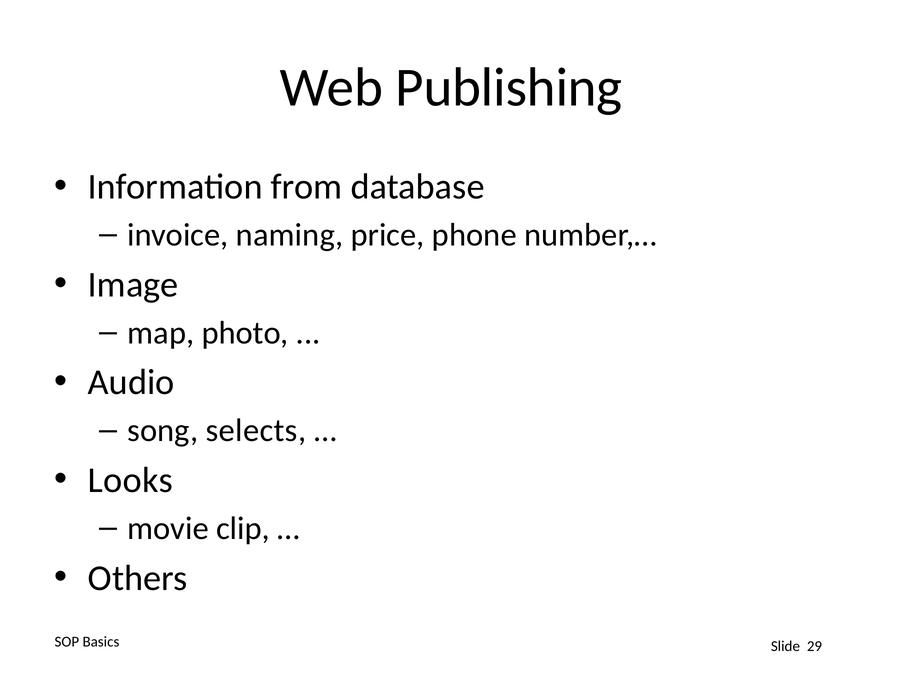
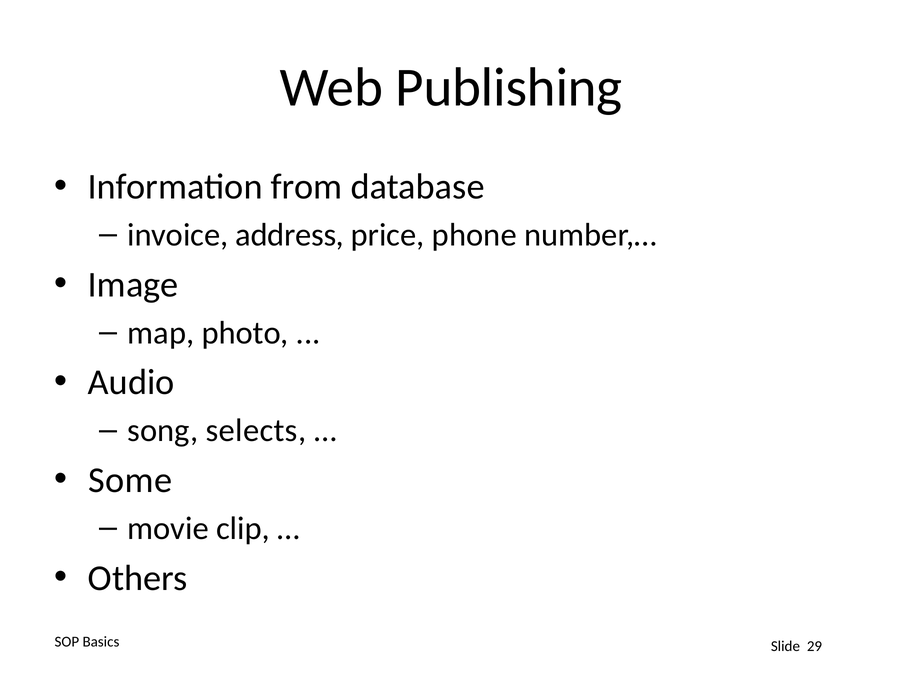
naming: naming -> address
Looks: Looks -> Some
